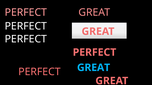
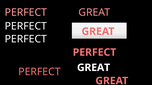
GREAT at (94, 68) colour: light blue -> white
